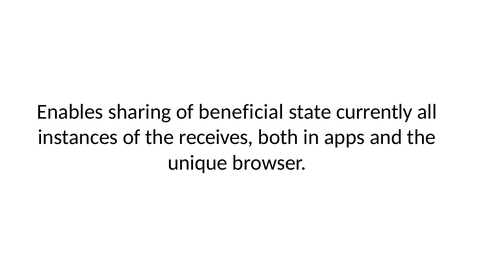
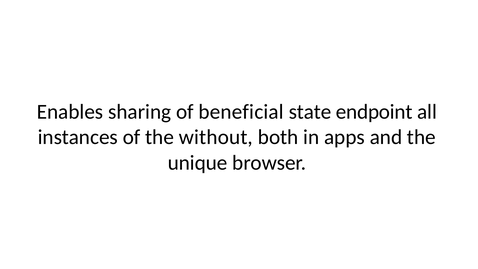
currently: currently -> endpoint
receives: receives -> without
